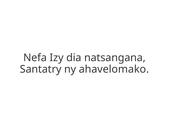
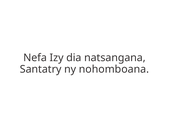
ahavelomako: ahavelomako -> nohomboana
